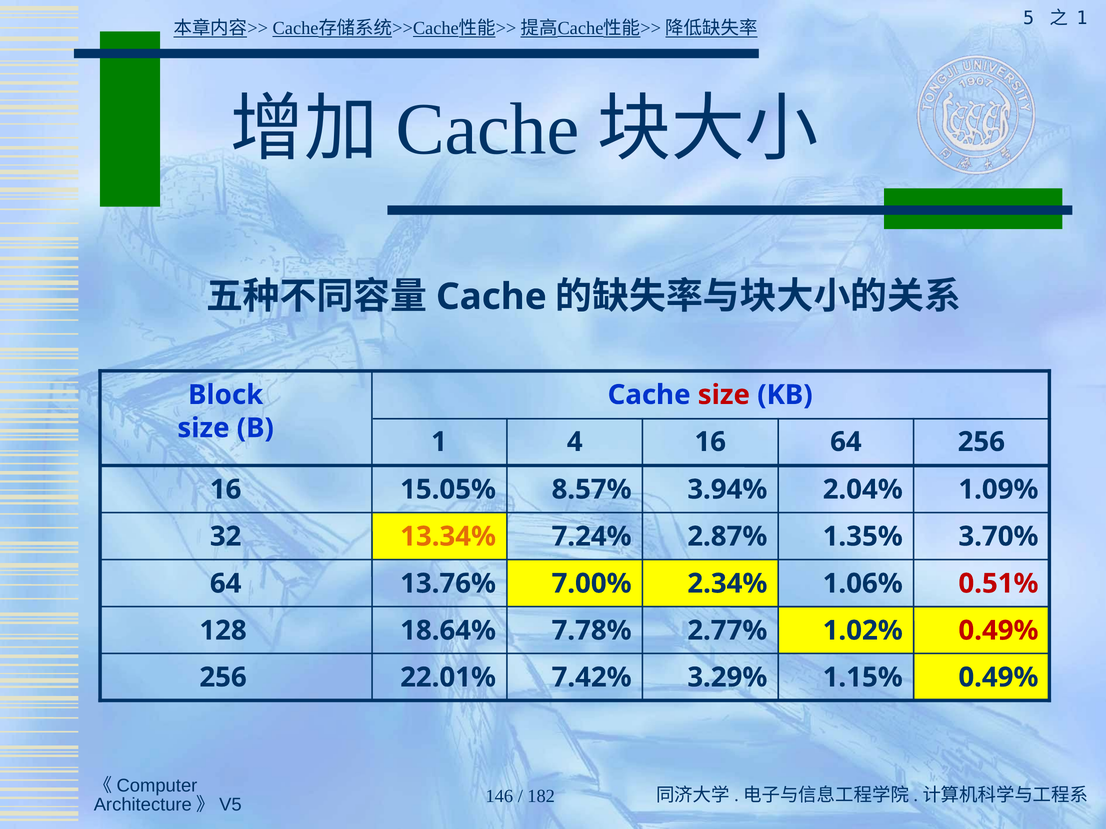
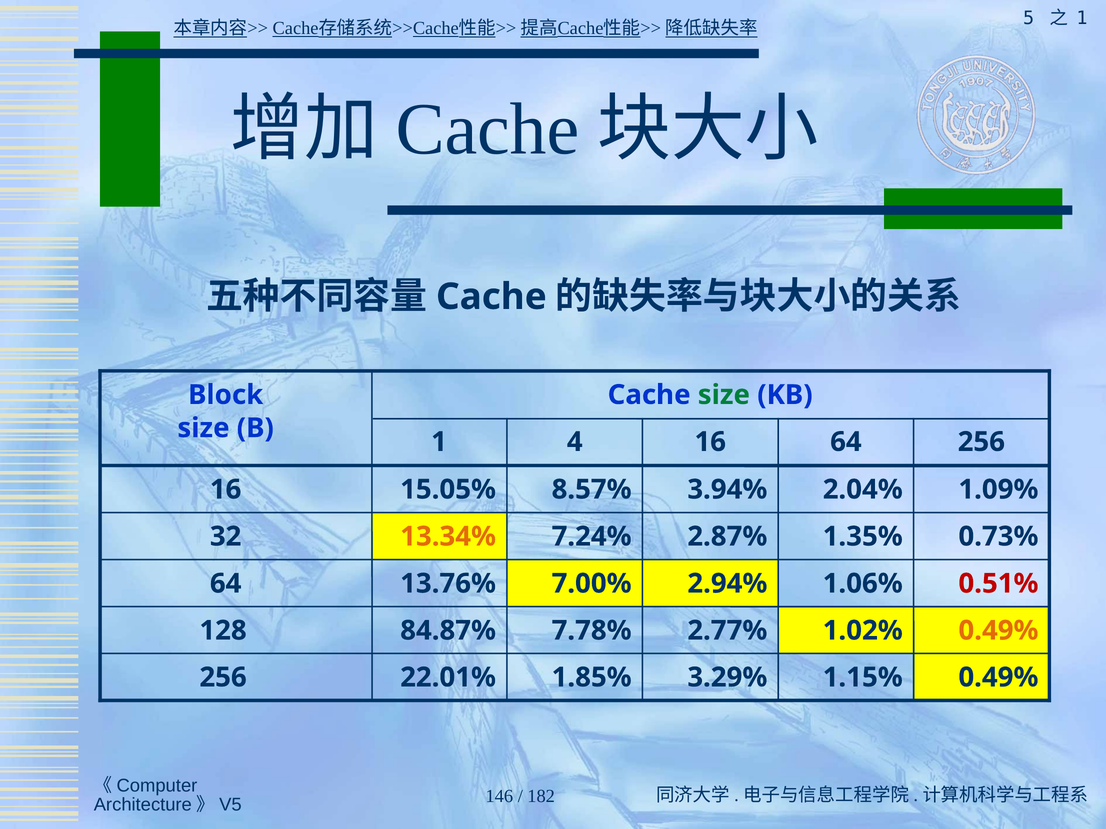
size at (724, 395) colour: red -> green
3.70%: 3.70% -> 0.73%
2.34%: 2.34% -> 2.94%
18.64%: 18.64% -> 84.87%
0.49% at (998, 631) colour: red -> orange
7.42%: 7.42% -> 1.85%
